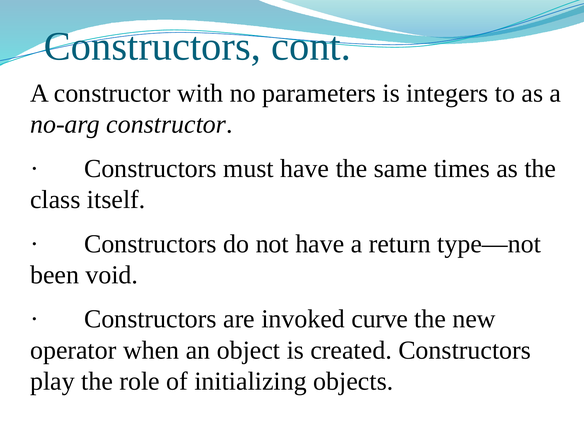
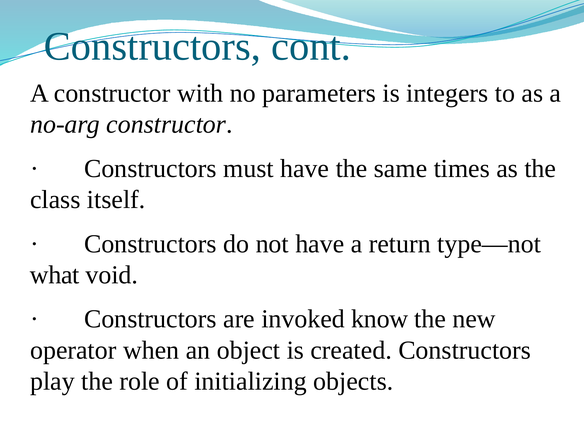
been: been -> what
curve: curve -> know
